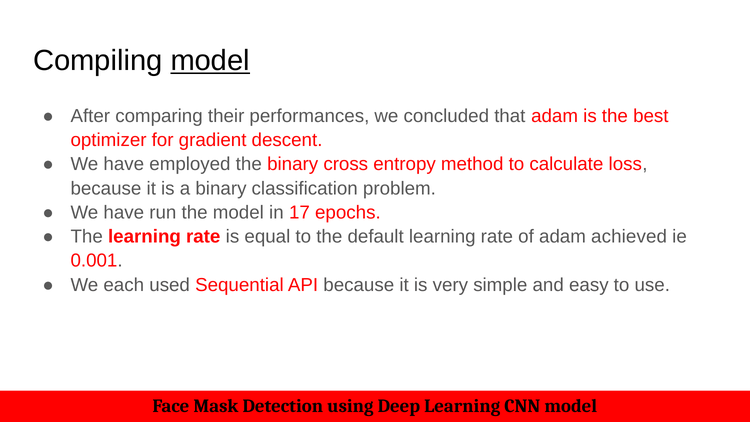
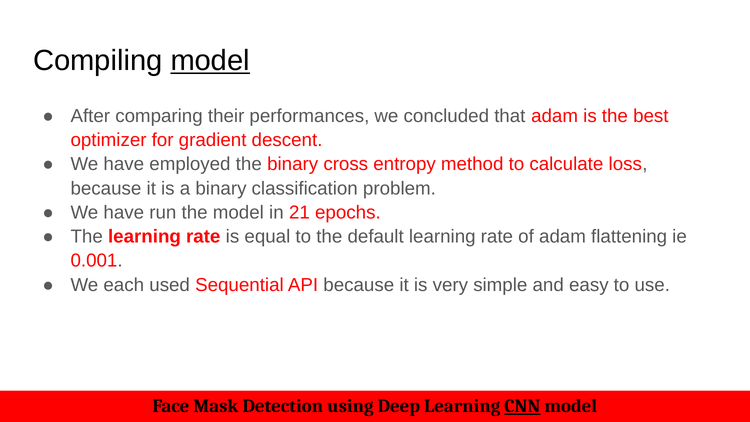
17: 17 -> 21
achieved: achieved -> flattening
CNN underline: none -> present
